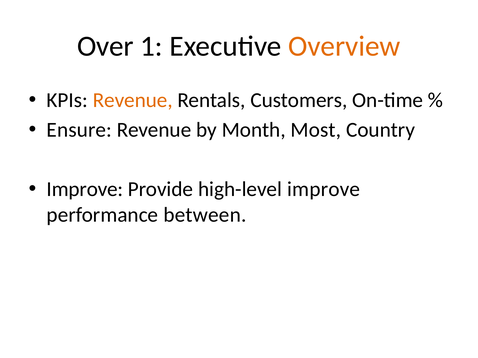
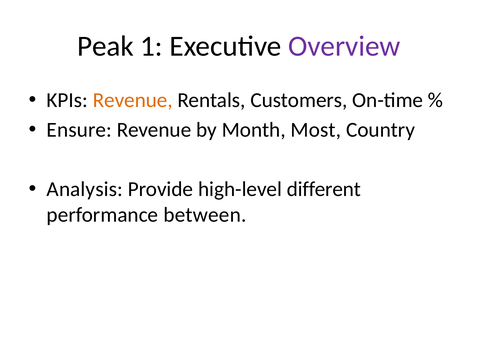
Over: Over -> Peak
Overview colour: orange -> purple
Improve at (85, 190): Improve -> Analysis
high-level improve: improve -> different
